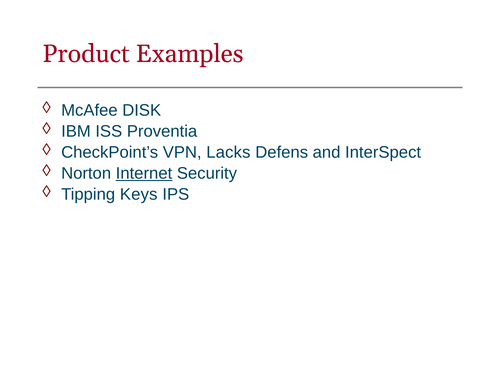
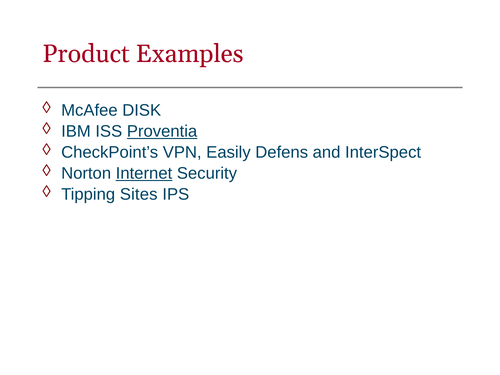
Proventia underline: none -> present
Lacks: Lacks -> Easily
Keys: Keys -> Sites
